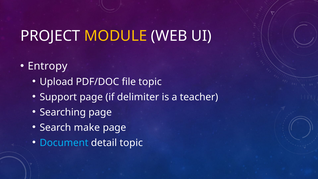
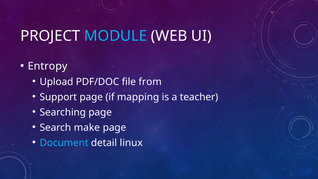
MODULE colour: yellow -> light blue
file topic: topic -> from
delimiter: delimiter -> mapping
detail topic: topic -> linux
